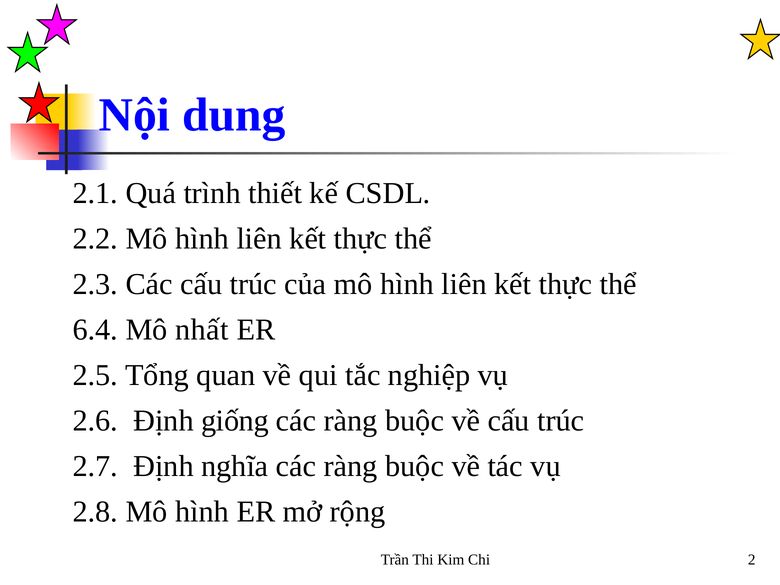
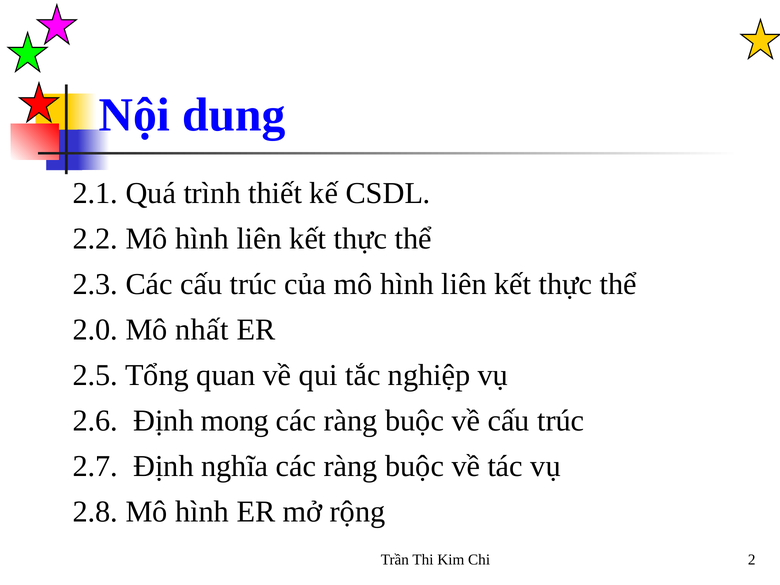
6.4: 6.4 -> 2.0
giống: giống -> mong
